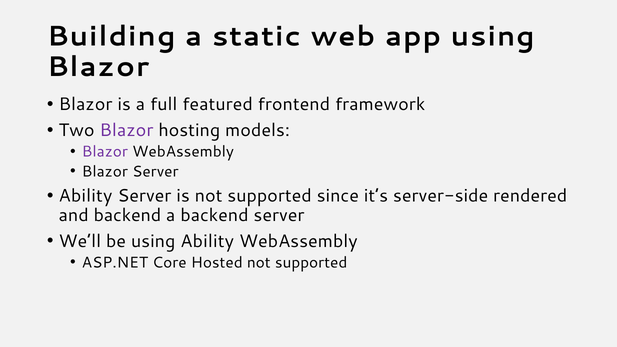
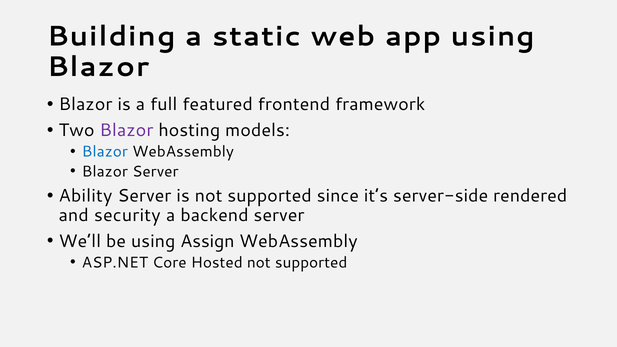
Blazor at (105, 152) colour: purple -> blue
and backend: backend -> security
using Ability: Ability -> Assign
